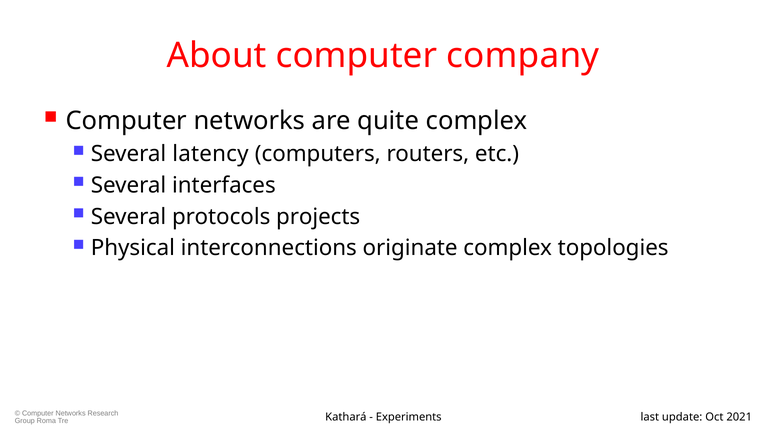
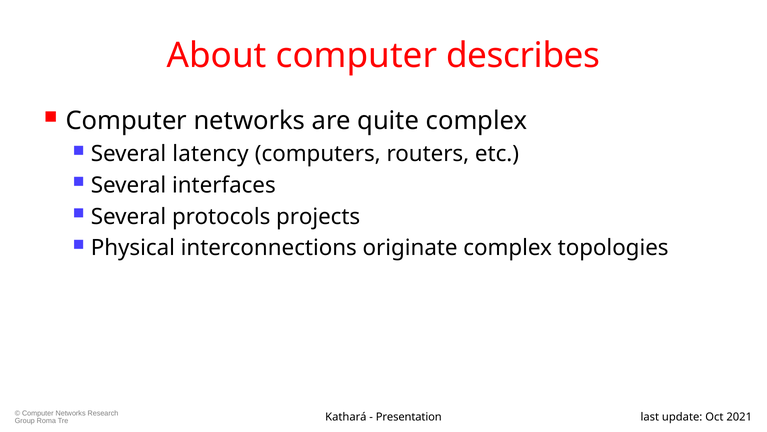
company: company -> describes
Experiments: Experiments -> Presentation
